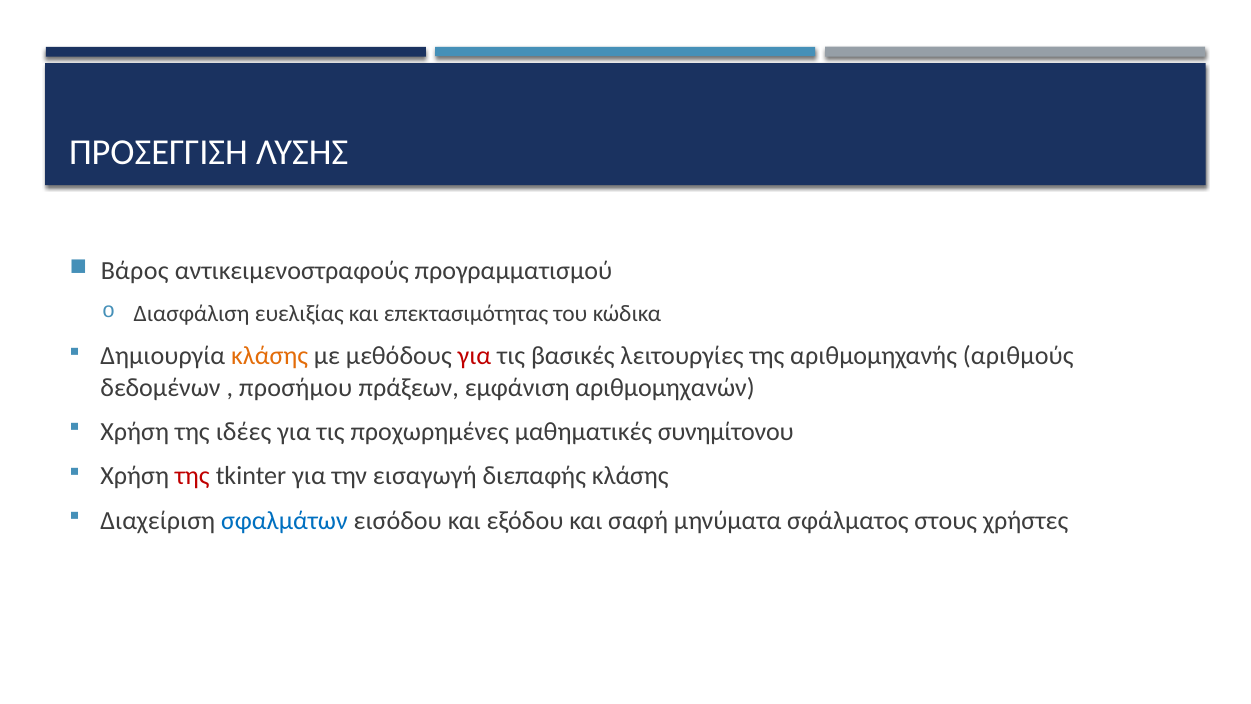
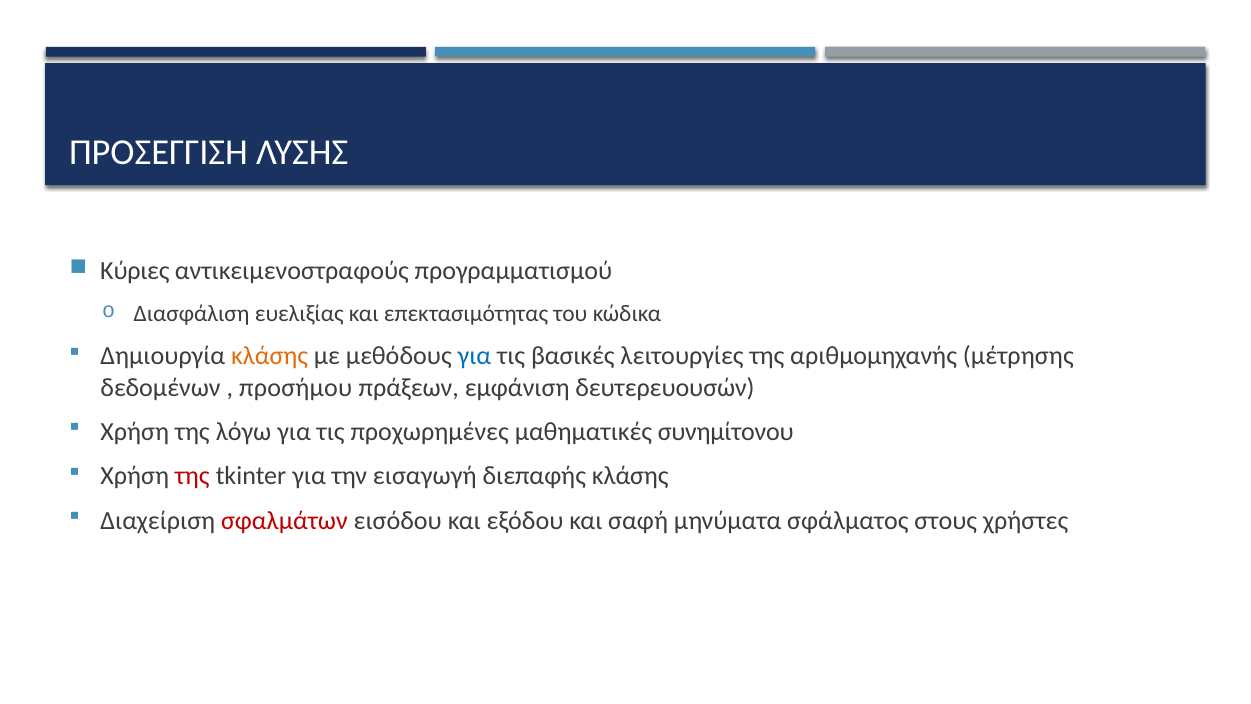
Βάρος: Βάρος -> Κύριες
για at (474, 356) colour: red -> blue
αριθμούς: αριθμούς -> μέτρησης
αριθμομηχανών: αριθμομηχανών -> δευτερευουσών
ιδέες: ιδέες -> λόγω
σφαλμάτων colour: blue -> red
